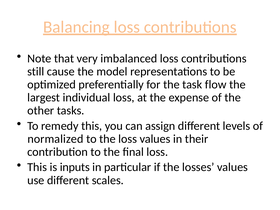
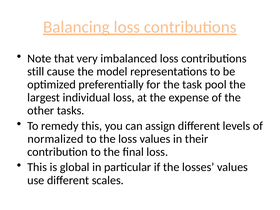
flow: flow -> pool
inputs: inputs -> global
